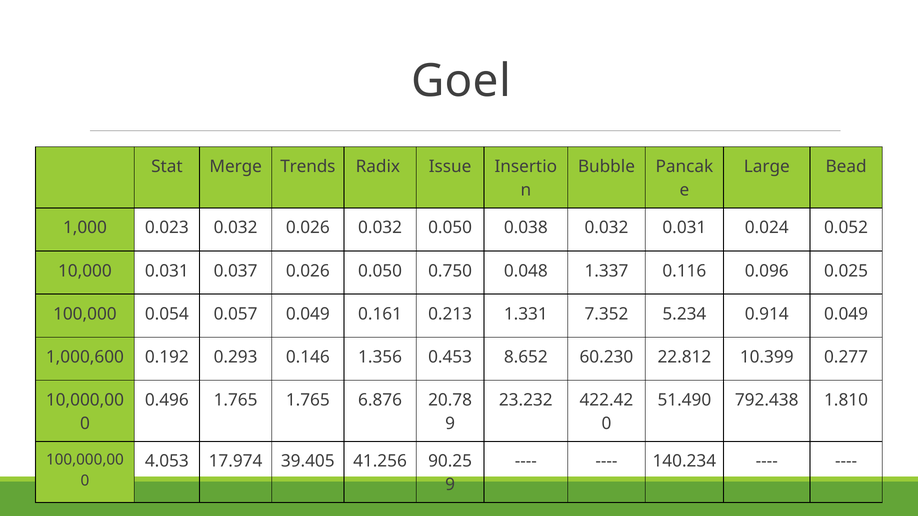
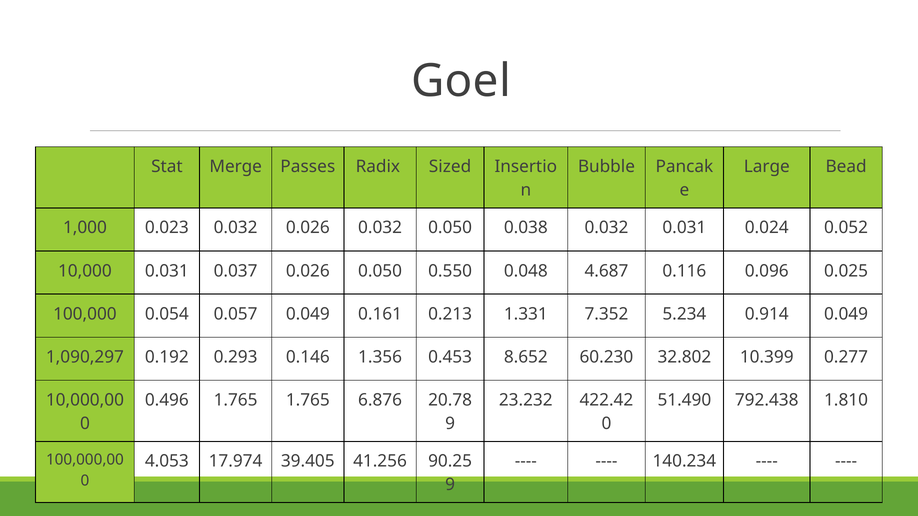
Trends: Trends -> Passes
Issue: Issue -> Sized
0.750: 0.750 -> 0.550
1.337: 1.337 -> 4.687
1,000,600: 1,000,600 -> 1,090,297
22.812: 22.812 -> 32.802
